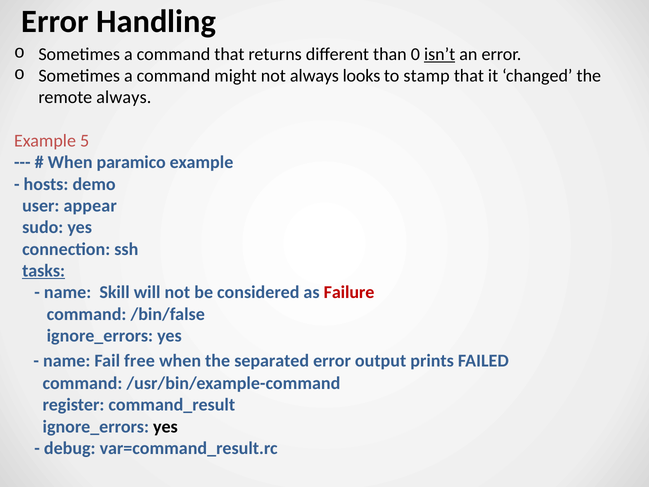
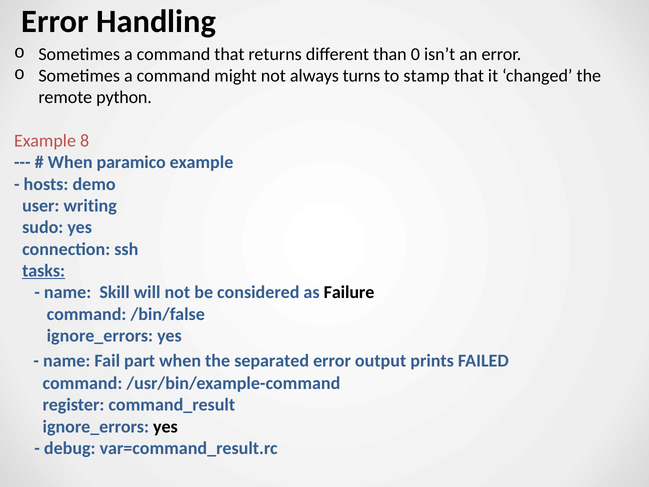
isn’t underline: present -> none
looks: looks -> turns
remote always: always -> python
5: 5 -> 8
appear: appear -> writing
Failure colour: red -> black
free: free -> part
